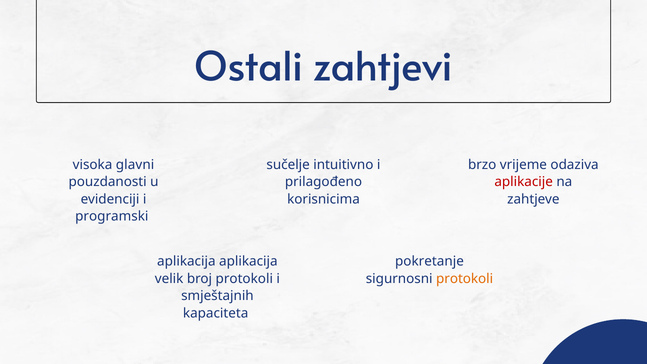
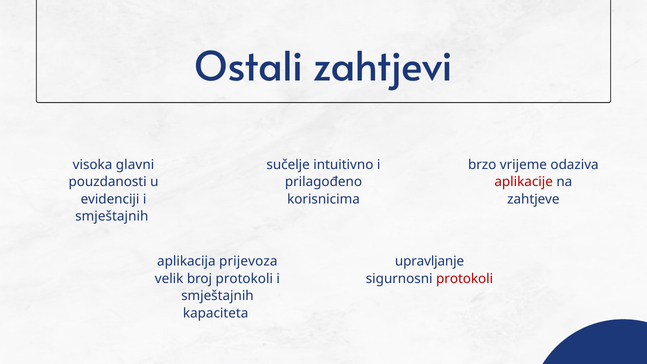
programski at (112, 216): programski -> smještajnih
aplikacija aplikacija: aplikacija -> prijevoza
pokretanje: pokretanje -> upravljanje
protokoli at (465, 279) colour: orange -> red
